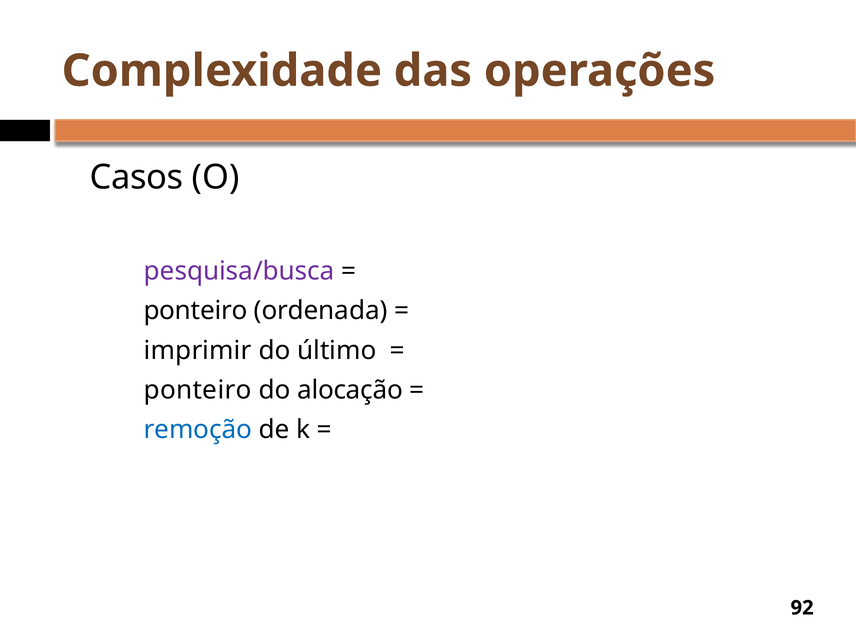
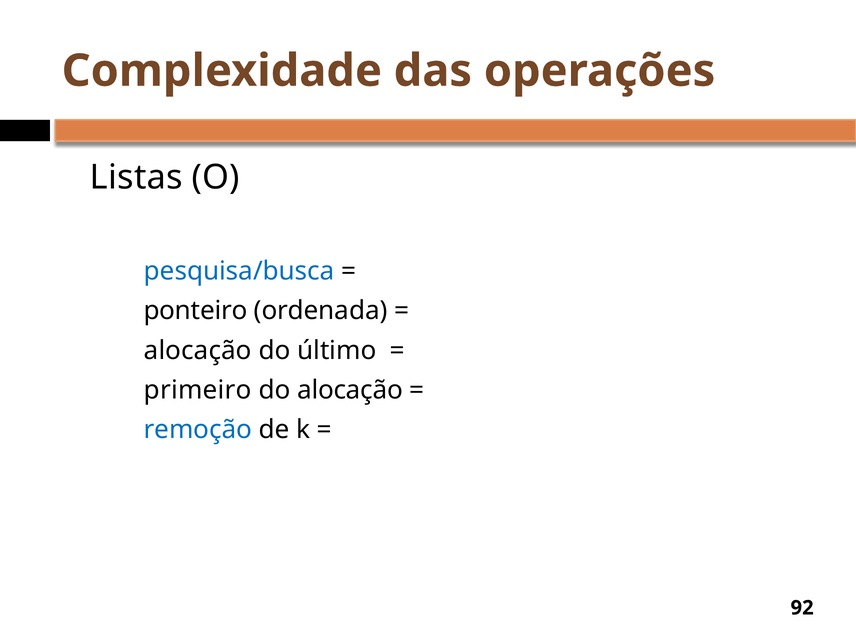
Casos: Casos -> Listas
pesquisa/busca colour: purple -> blue
imprimir at (198, 350): imprimir -> alocação
ponteiro at (198, 390): ponteiro -> primeiro
